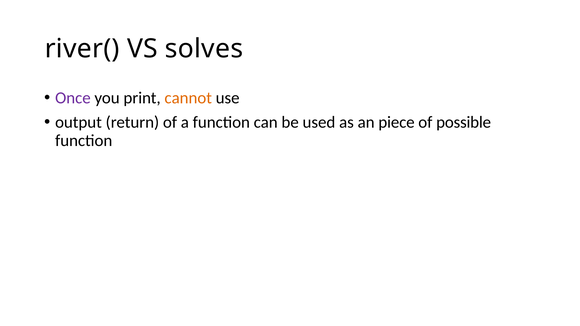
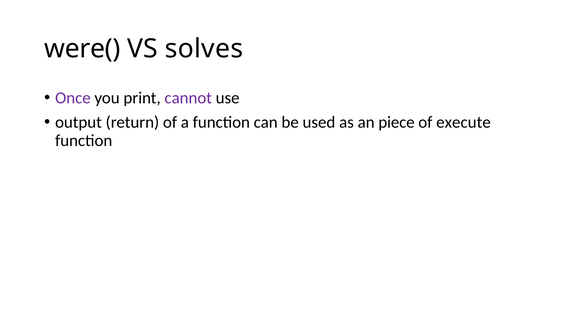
river(: river( -> were(
cannot colour: orange -> purple
possible: possible -> execute
